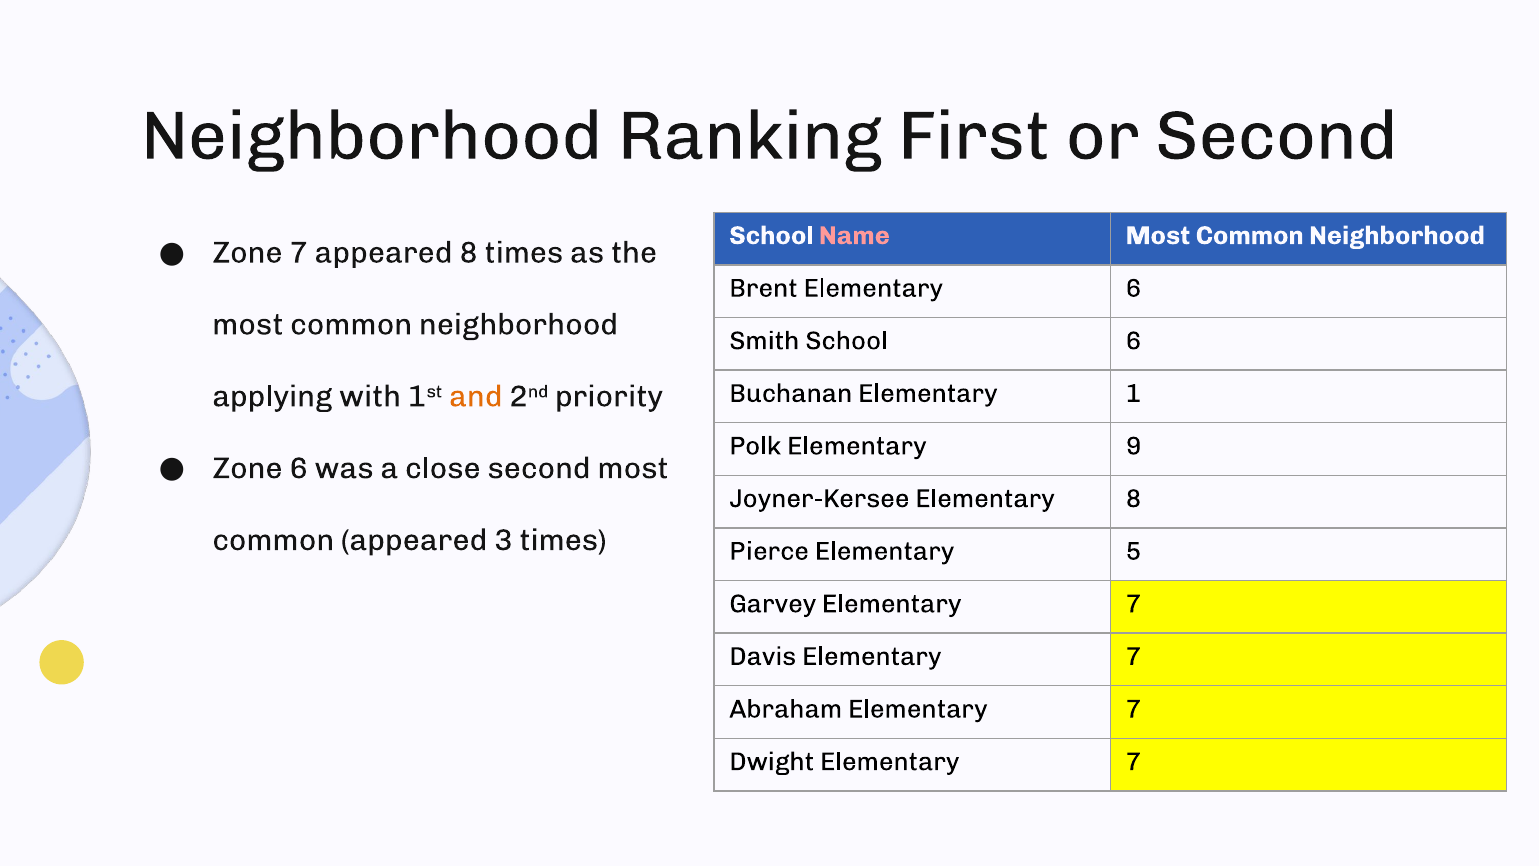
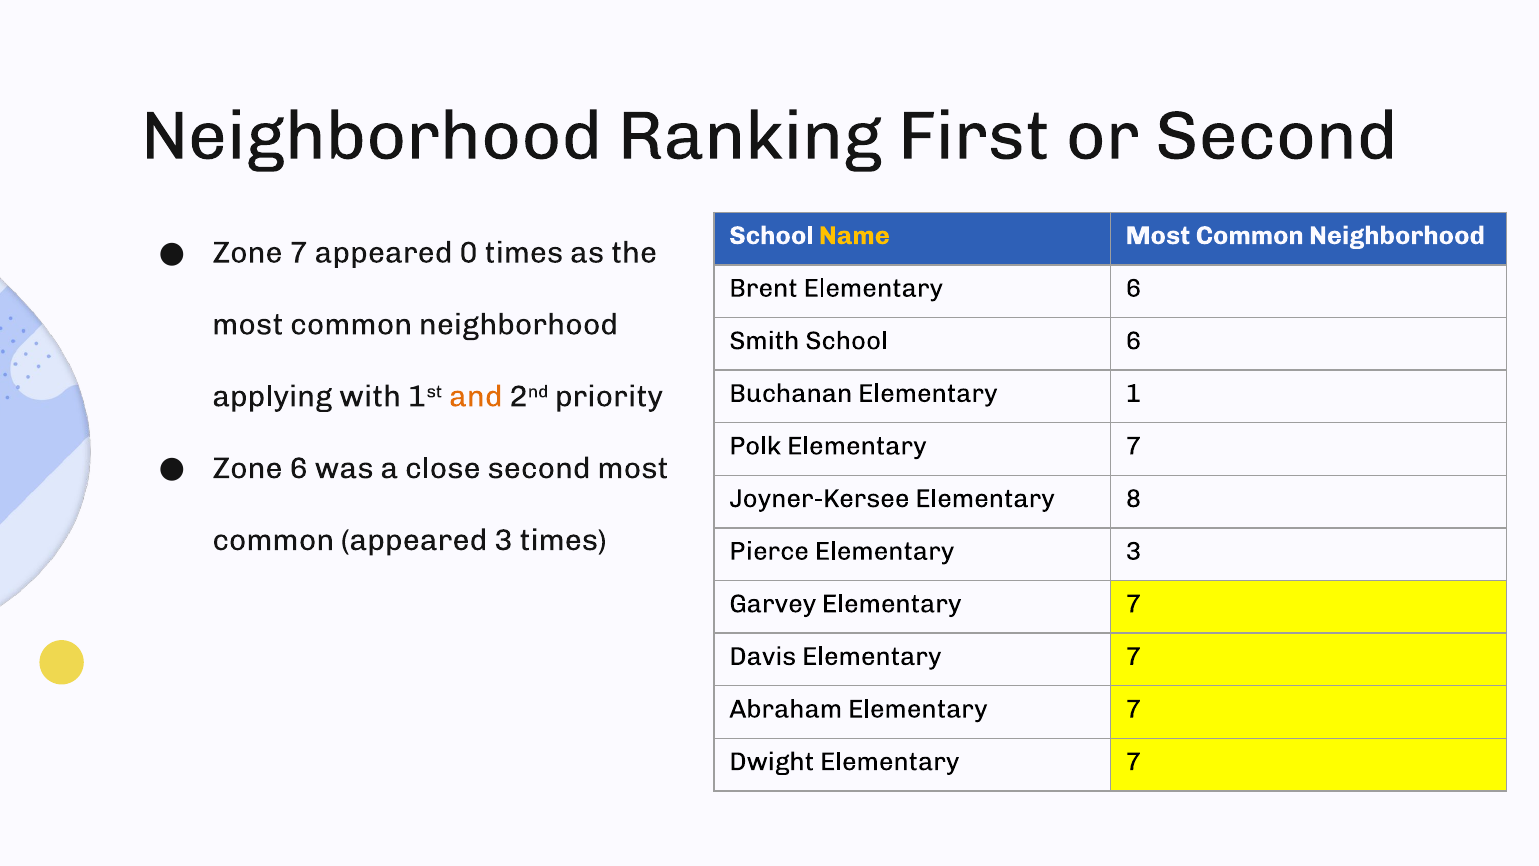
Name colour: pink -> yellow
appeared 8: 8 -> 0
Polk Elementary 9: 9 -> 7
Elementary 5: 5 -> 3
